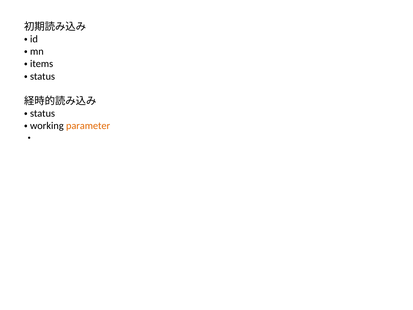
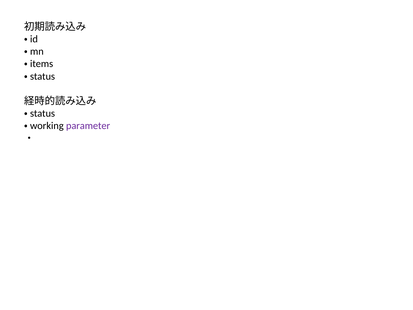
parameter colour: orange -> purple
